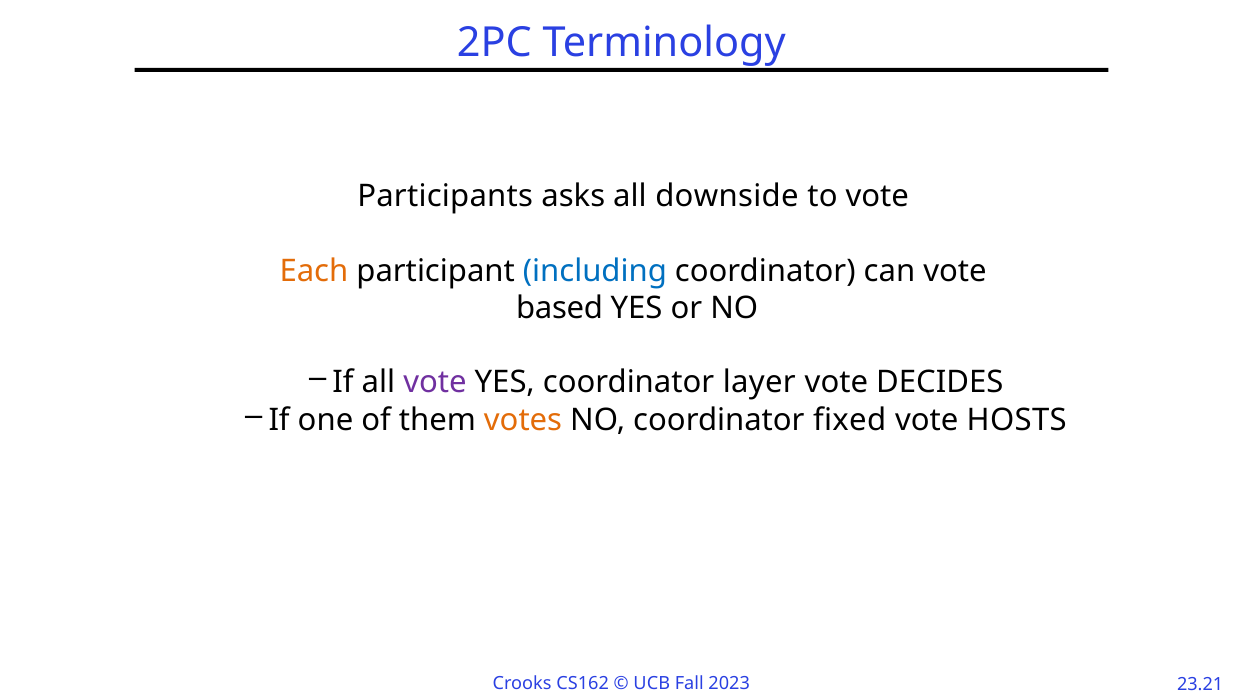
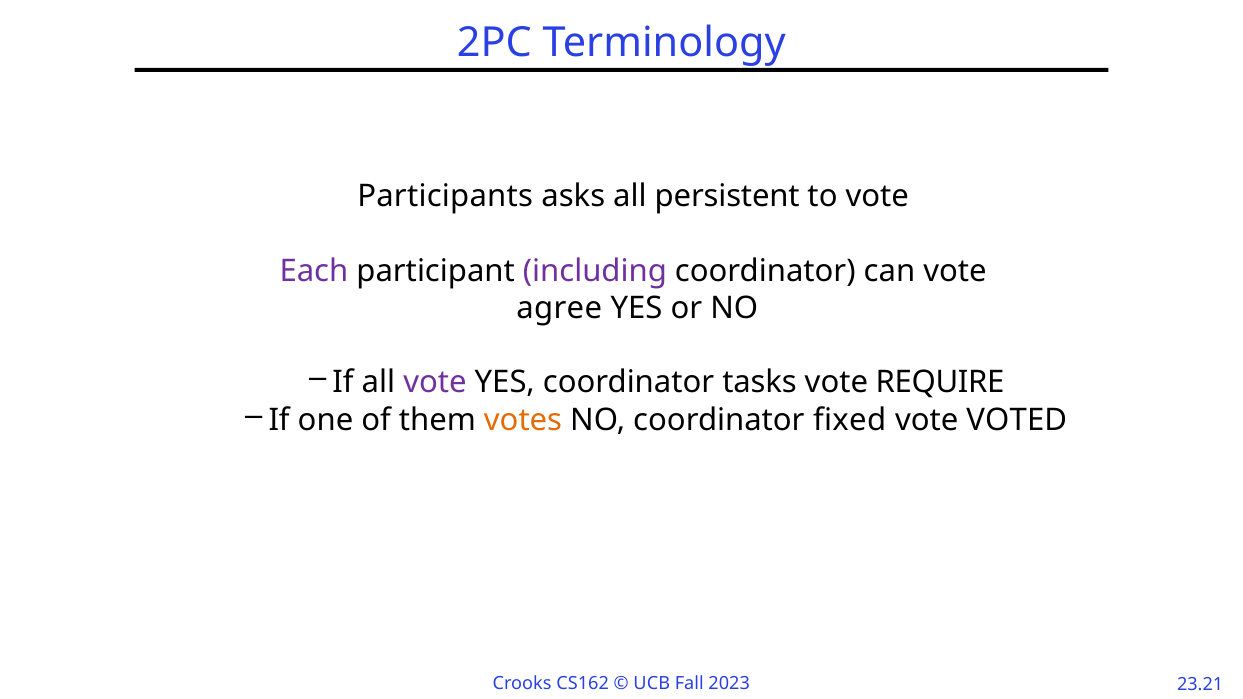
downside: downside -> persistent
Each colour: orange -> purple
including colour: blue -> purple
based: based -> agree
layer: layer -> tasks
DECIDES: DECIDES -> REQUIRE
HOSTS: HOSTS -> VOTED
